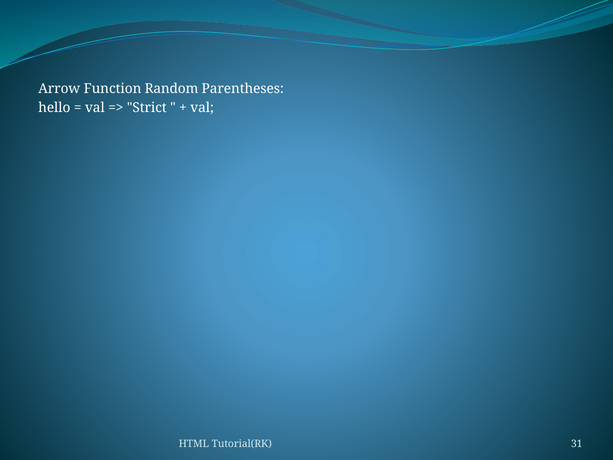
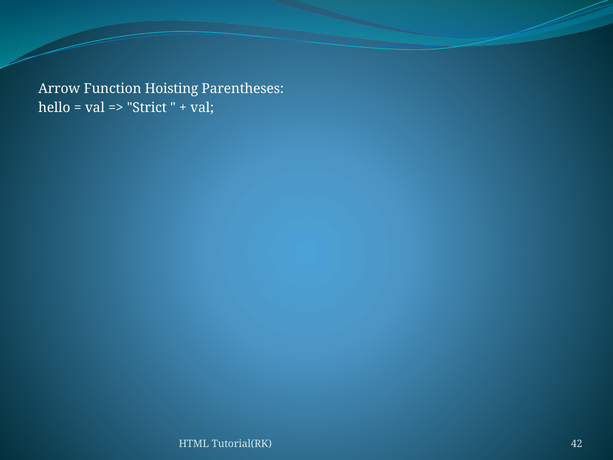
Random: Random -> Hoisting
31: 31 -> 42
